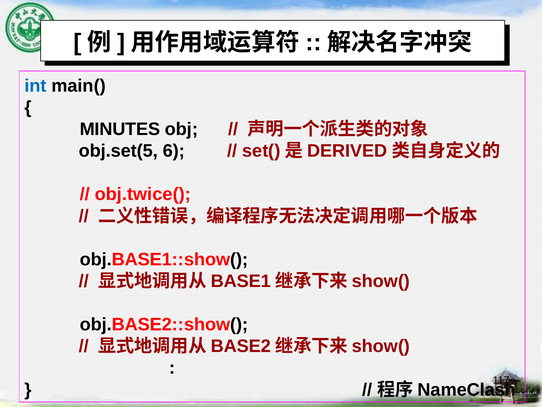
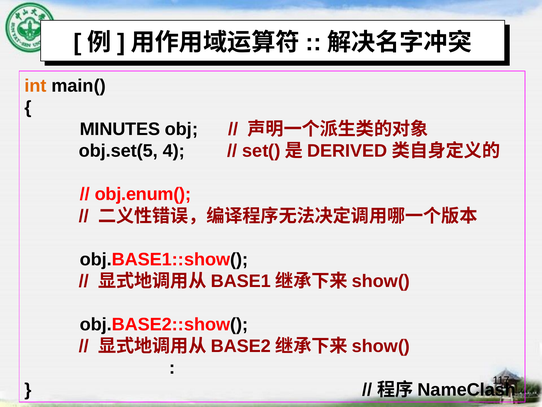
int colour: blue -> orange
6: 6 -> 4
obj.twice(: obj.twice( -> obj.enum(
